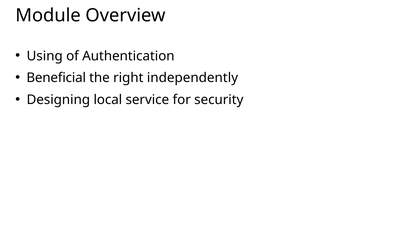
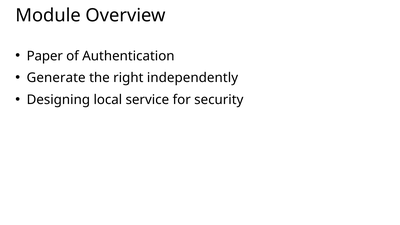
Using: Using -> Paper
Beneficial: Beneficial -> Generate
